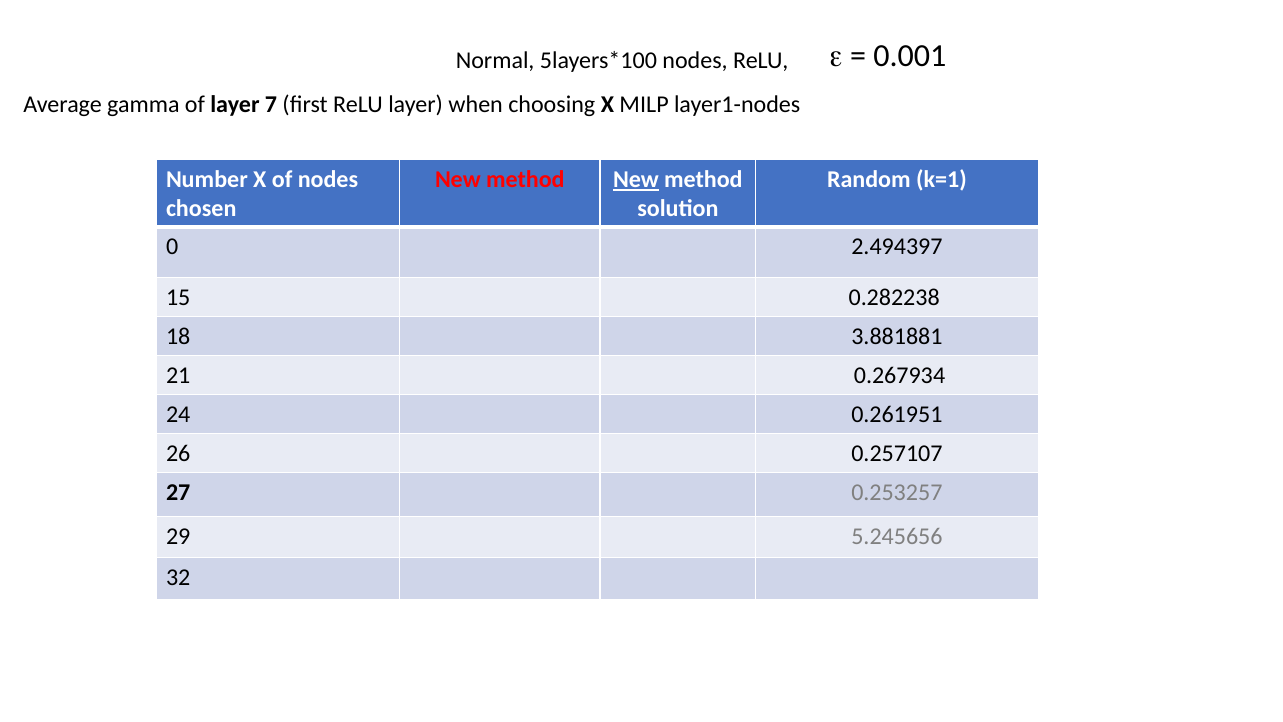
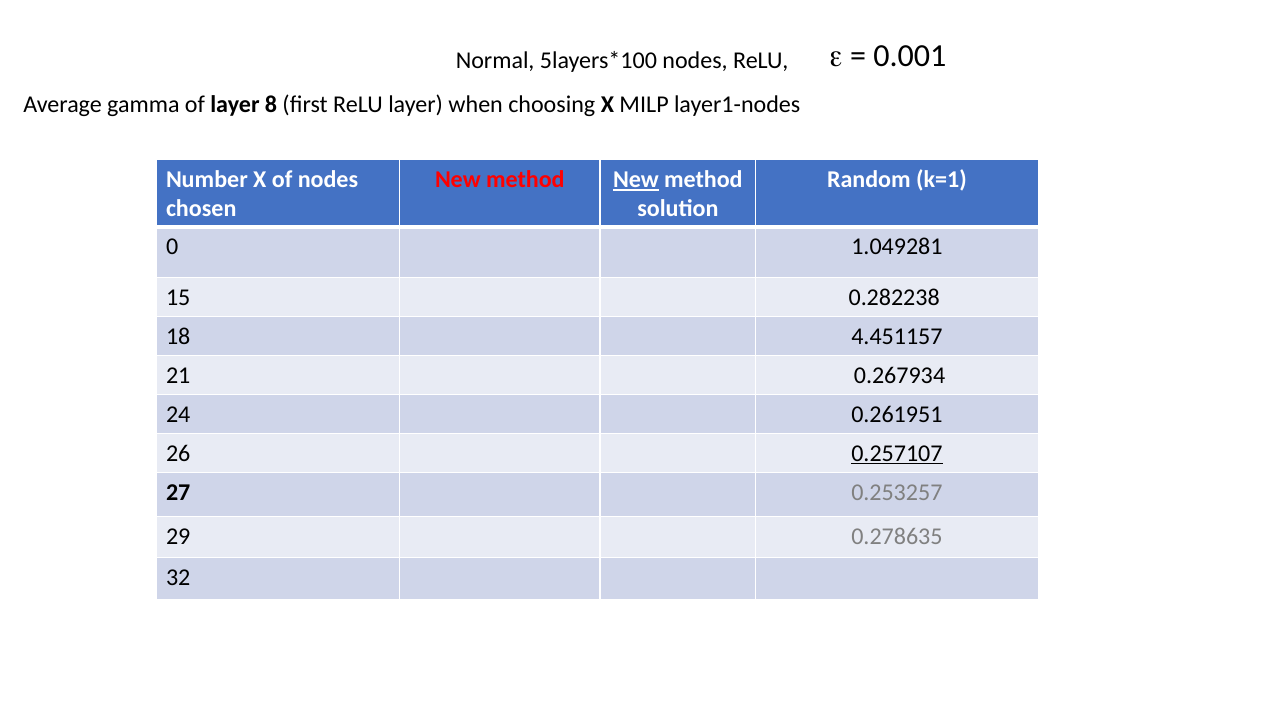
7: 7 -> 8
2.494397: 2.494397 -> 1.049281
3.881881: 3.881881 -> 4.451157
0.257107 underline: none -> present
5.245656: 5.245656 -> 0.278635
